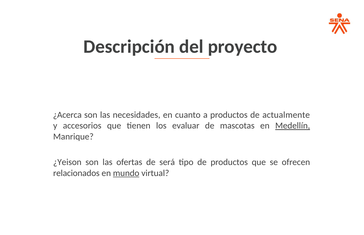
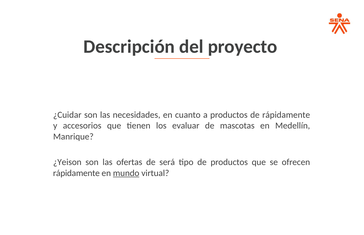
¿Acerca: ¿Acerca -> ¿Cuidar
de actualmente: actualmente -> rápidamente
Medellín underline: present -> none
relacionados at (76, 173): relacionados -> rápidamente
